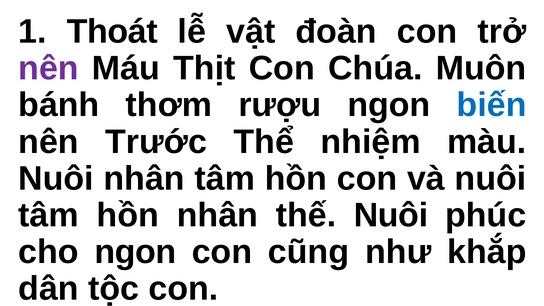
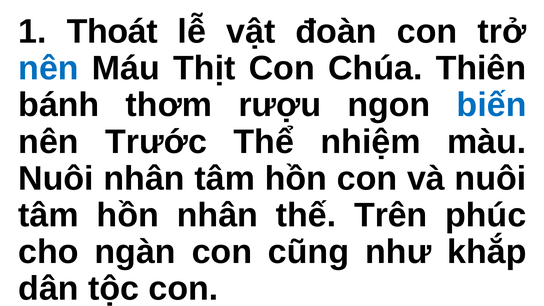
nên at (48, 68) colour: purple -> blue
Muôn: Muôn -> Thiên
thế Nuôi: Nuôi -> Trên
cho ngon: ngon -> ngàn
